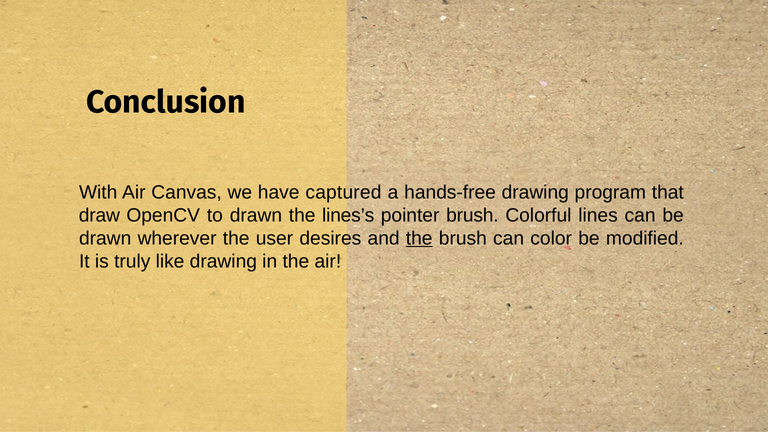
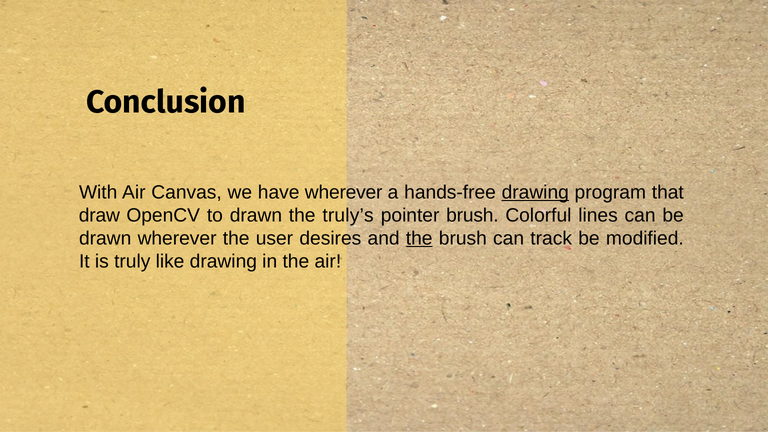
have captured: captured -> wherever
drawing at (535, 192) underline: none -> present
lines’s: lines’s -> truly’s
color: color -> track
